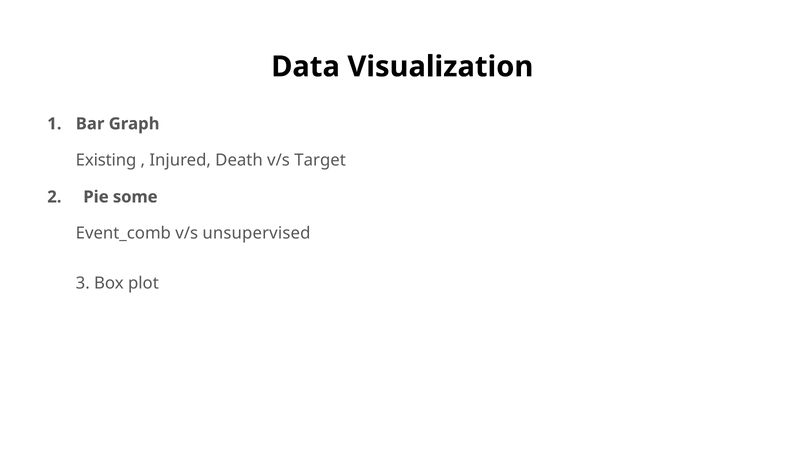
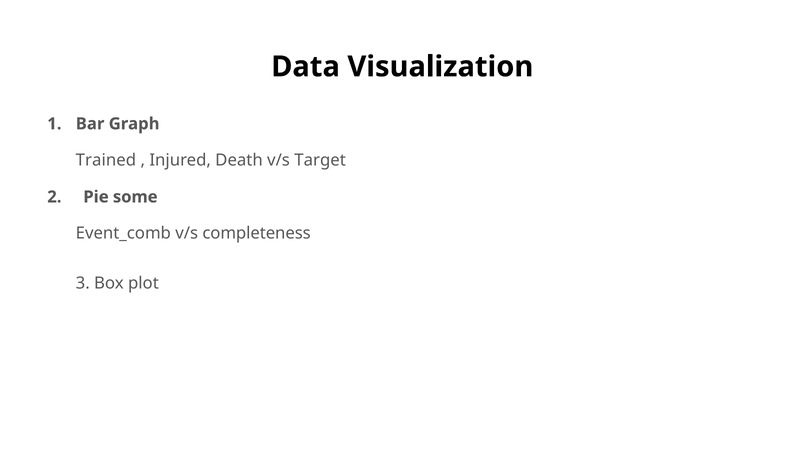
Existing: Existing -> Trained
unsupervised: unsupervised -> completeness
